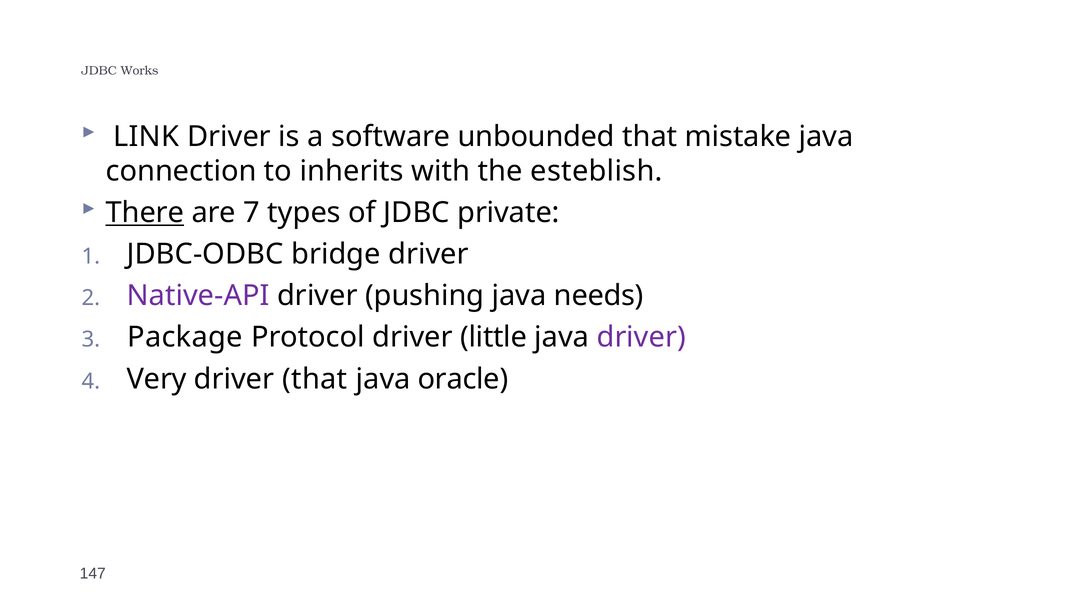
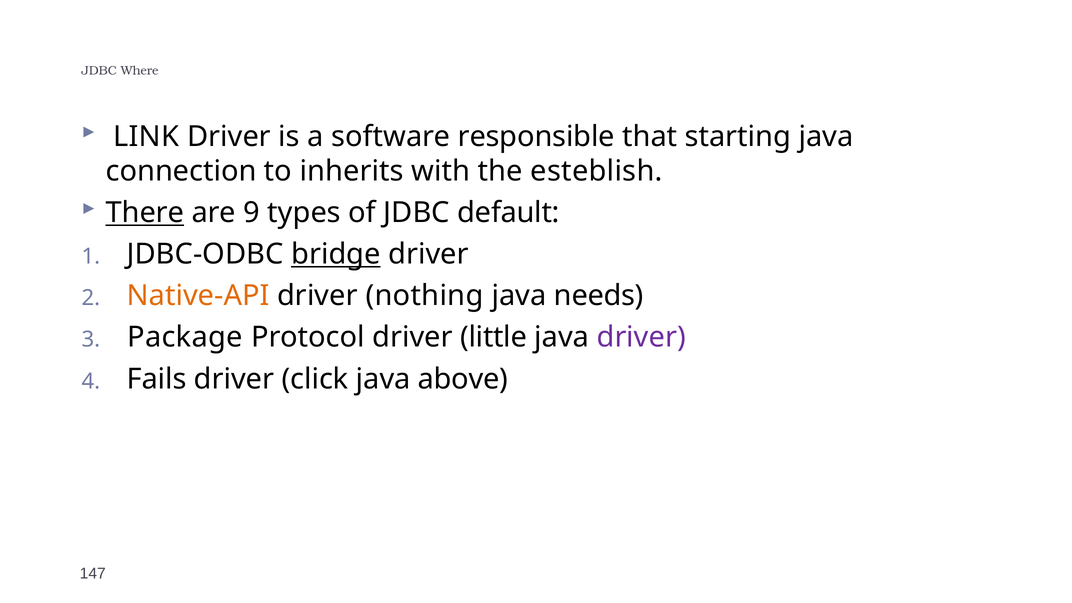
Works: Works -> Where
unbounded: unbounded -> responsible
mistake: mistake -> starting
7: 7 -> 9
private: private -> default
bridge underline: none -> present
Native-API colour: purple -> orange
pushing: pushing -> nothing
Very: Very -> Fails
driver that: that -> click
oracle: oracle -> above
